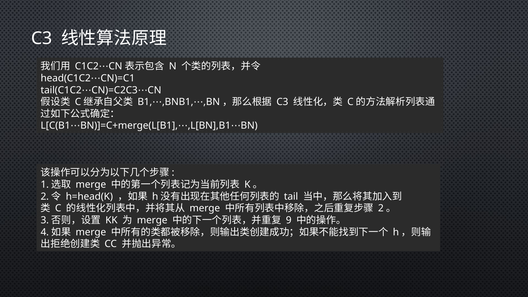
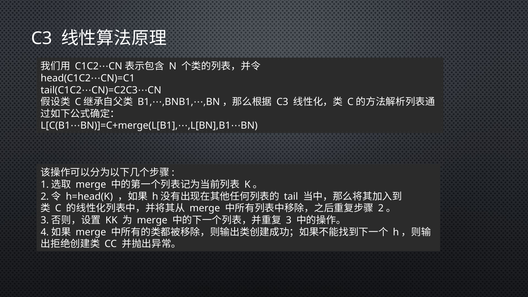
9: 9 -> 3
